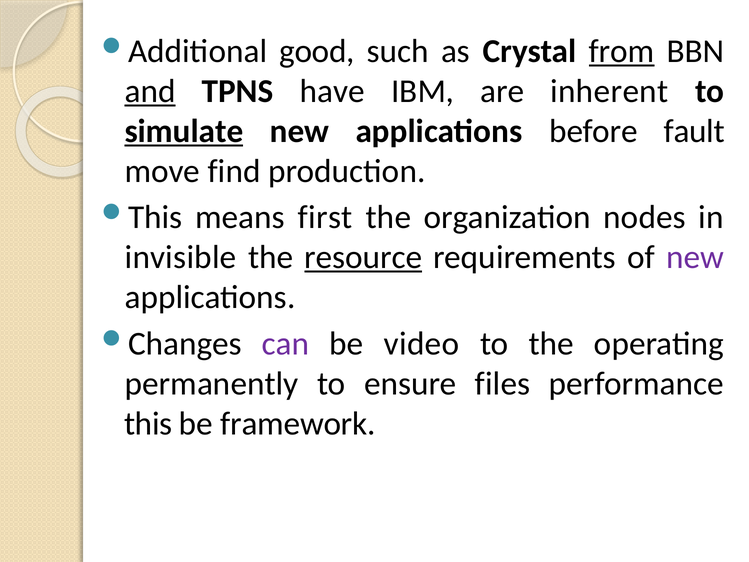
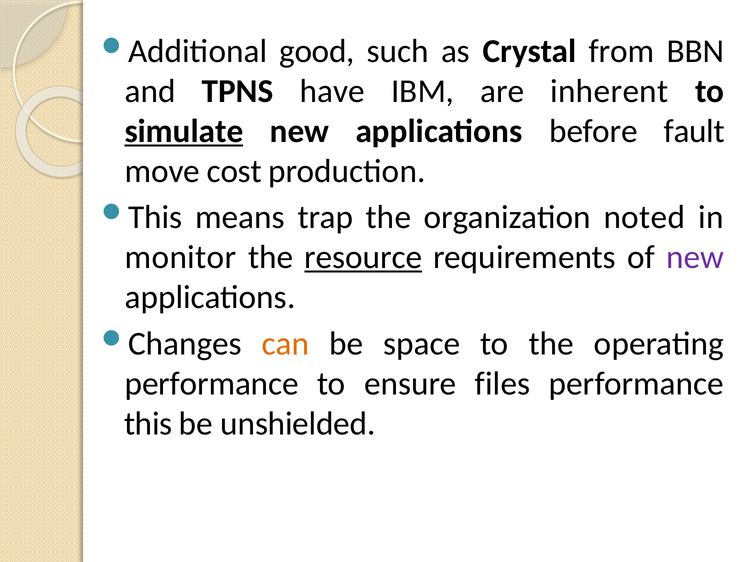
from underline: present -> none
and underline: present -> none
find: find -> cost
first: first -> trap
nodes: nodes -> noted
invisible: invisible -> monitor
can colour: purple -> orange
video: video -> space
permanently at (212, 383): permanently -> performance
framework: framework -> unshielded
